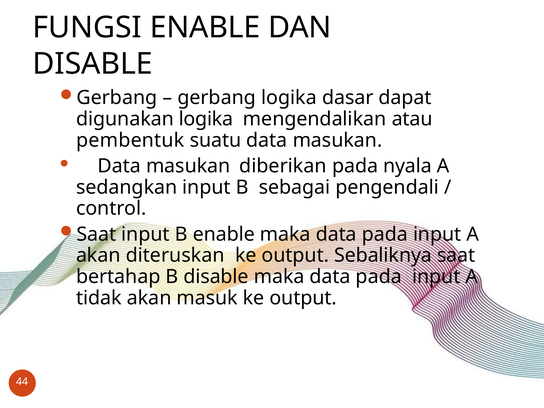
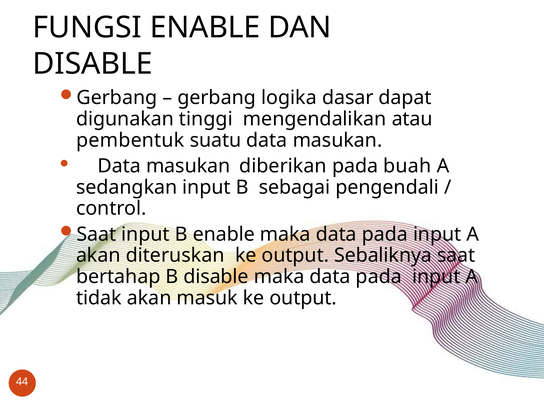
digunakan logika: logika -> tinggi
nyala: nyala -> buah
